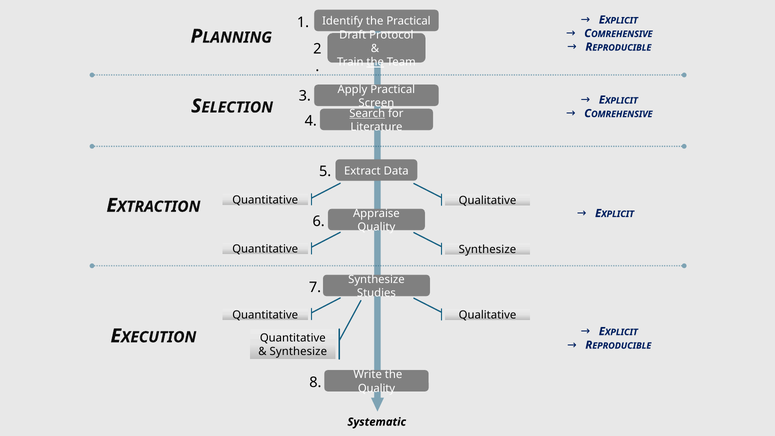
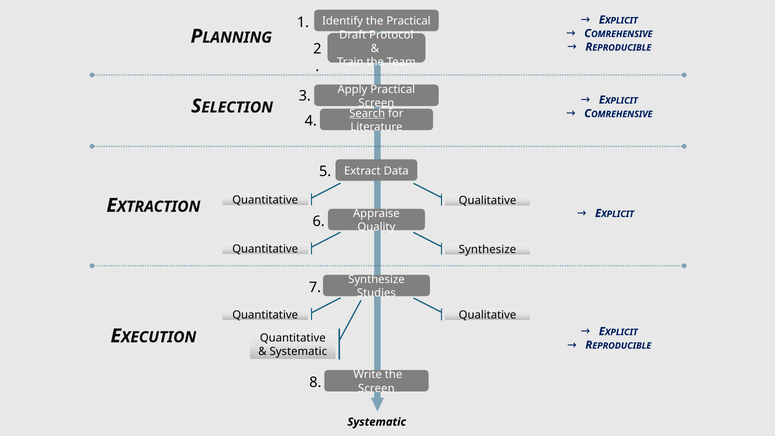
the at (375, 62) underline: present -> none
Synthesize at (298, 352): Synthesize -> Systematic
Quality at (376, 388): Quality -> Screen
